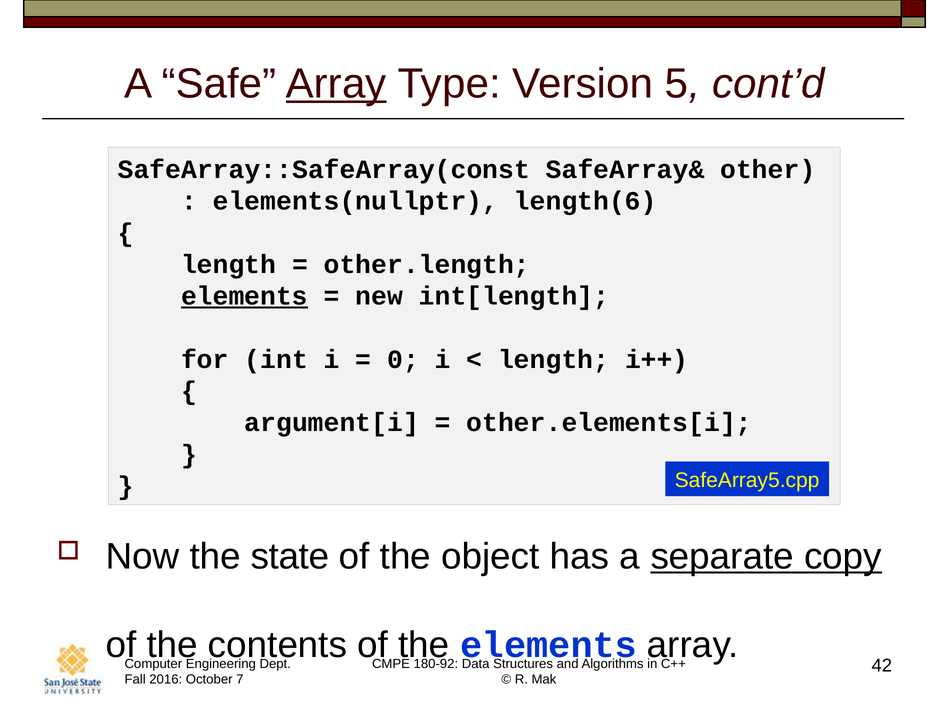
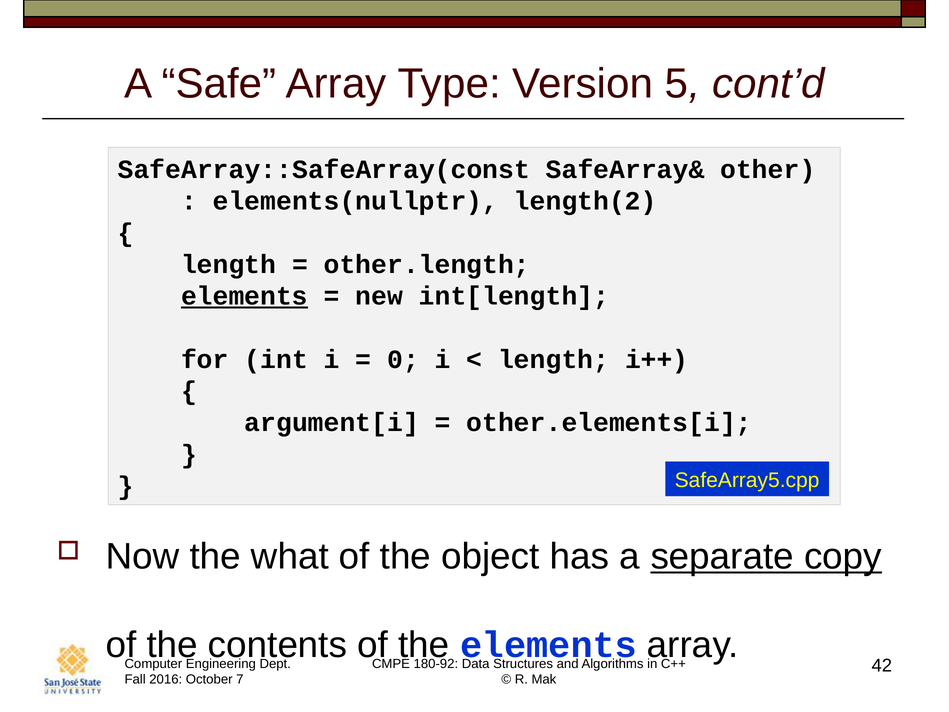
Array at (336, 84) underline: present -> none
length(6: length(6 -> length(2
state: state -> what
